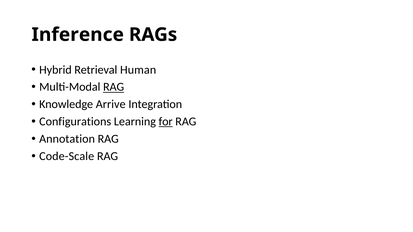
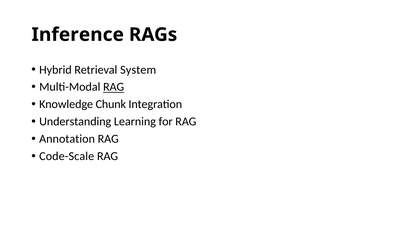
Human: Human -> System
Arrive: Arrive -> Chunk
Configurations: Configurations -> Understanding
for underline: present -> none
